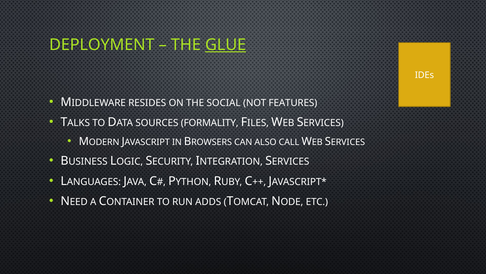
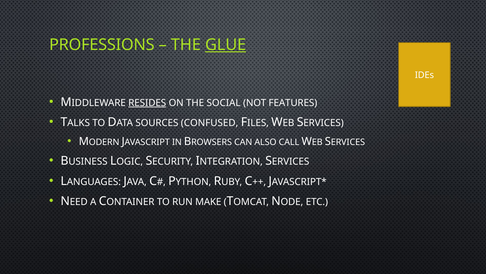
DEPLOYMENT: DEPLOYMENT -> PROFESSIONS
RESIDES underline: none -> present
FORMALITY: FORMALITY -> CONFUSED
ADDS: ADDS -> MAKE
